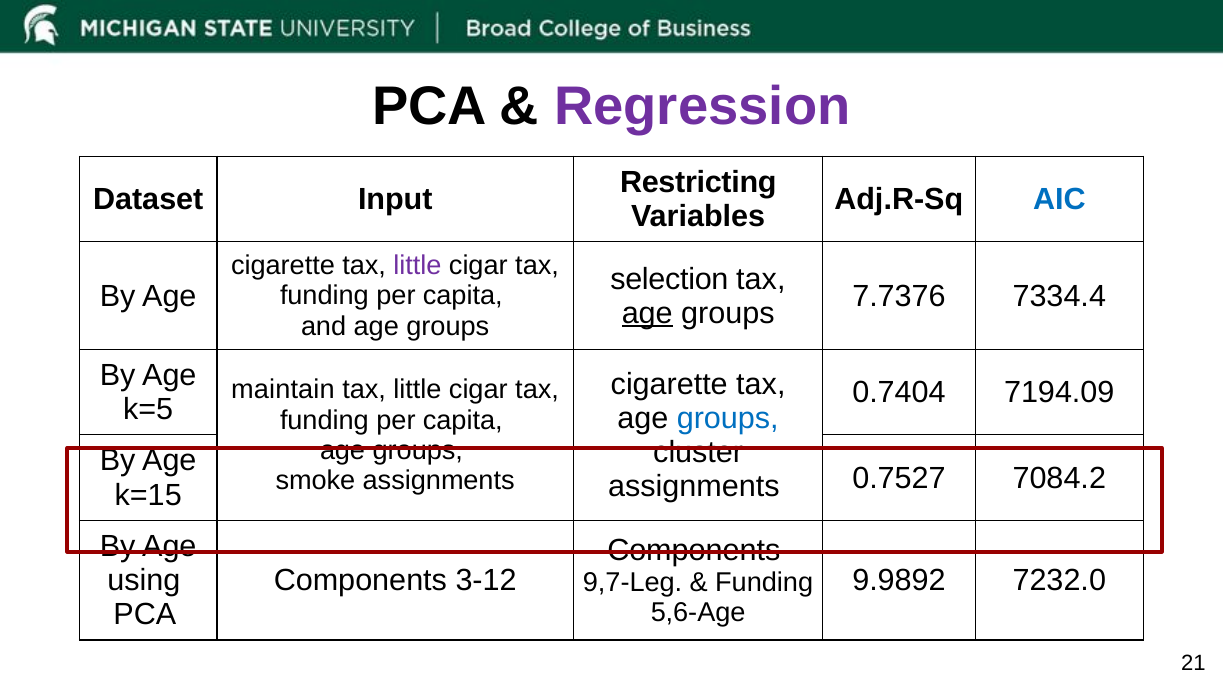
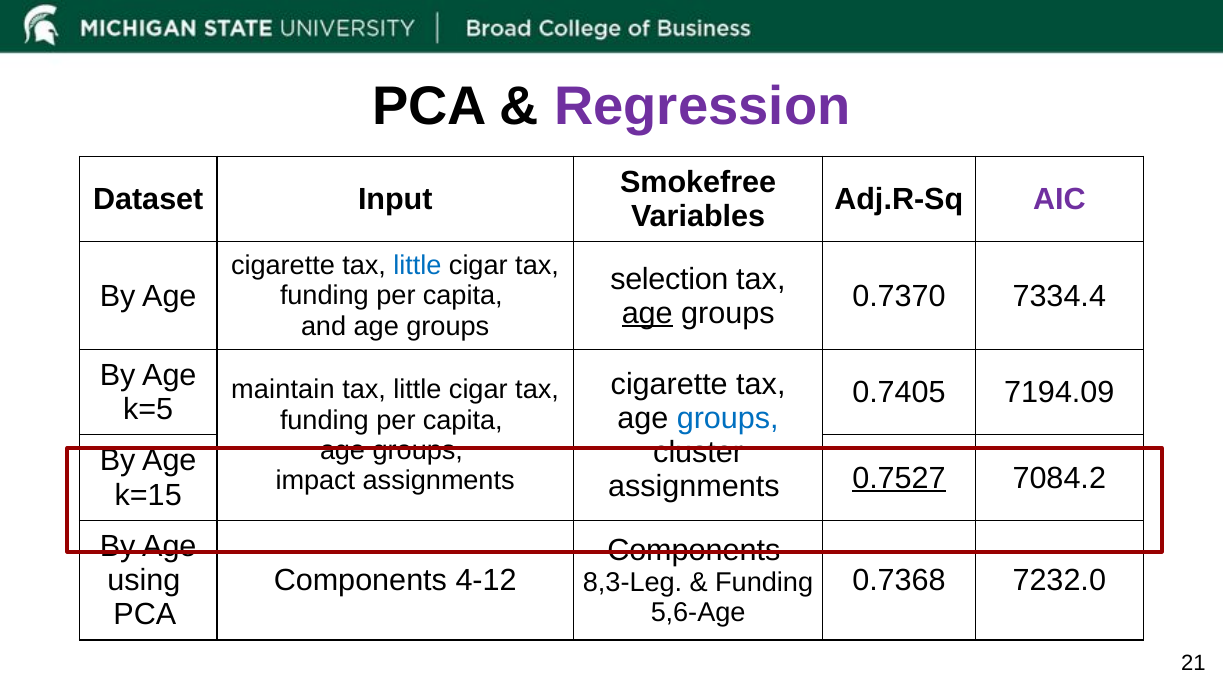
Restricting: Restricting -> Smokefree
AIC colour: blue -> purple
little at (417, 266) colour: purple -> blue
7.7376: 7.7376 -> 0.7370
0.7404: 0.7404 -> 0.7405
0.7527 underline: none -> present
smoke: smoke -> impact
3-12: 3-12 -> 4-12
9.9892: 9.9892 -> 0.7368
9,7-Leg: 9,7-Leg -> 8,3-Leg
